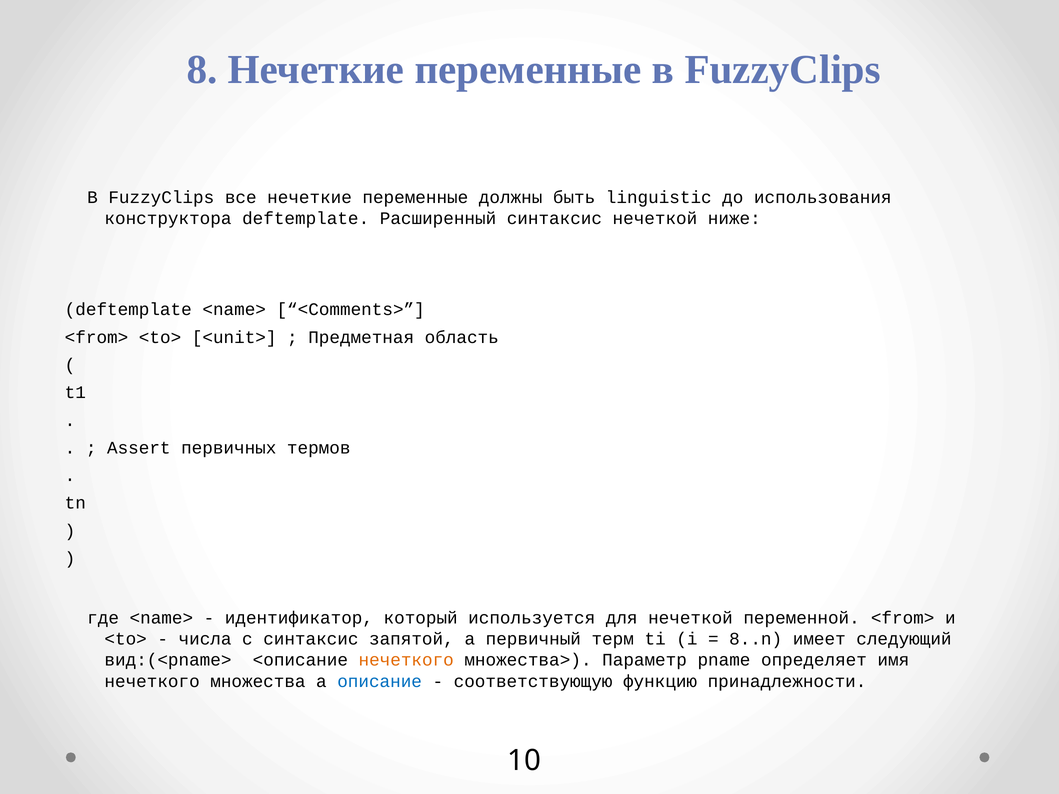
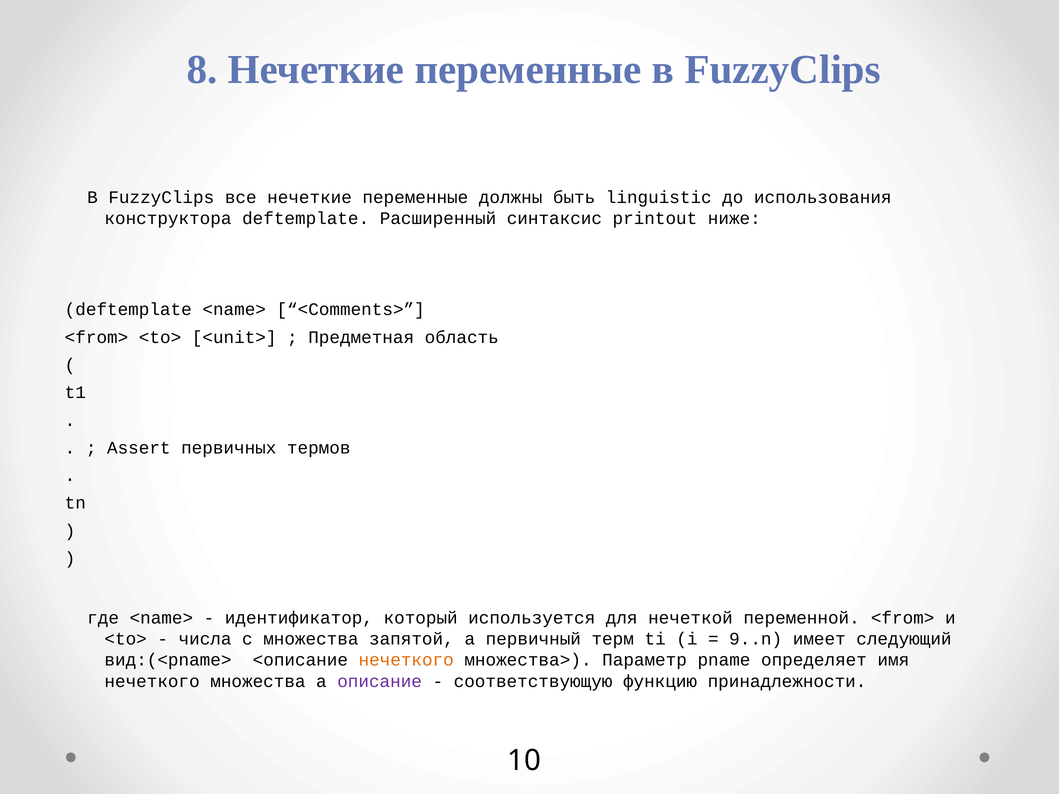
синтаксис нечеткой: нечеткой -> printout
с синтаксис: синтаксис -> множества
8..n: 8..n -> 9..n
описание colour: blue -> purple
